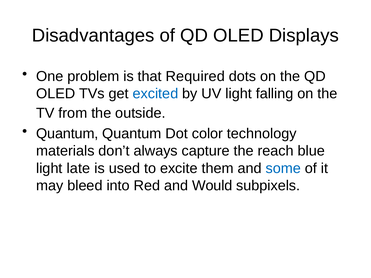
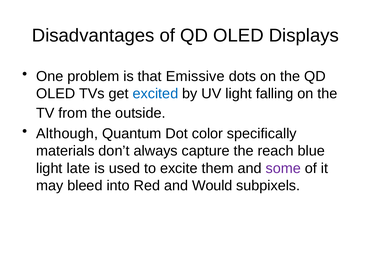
Required: Required -> Emissive
Quantum at (67, 134): Quantum -> Although
technology: technology -> specifically
some colour: blue -> purple
